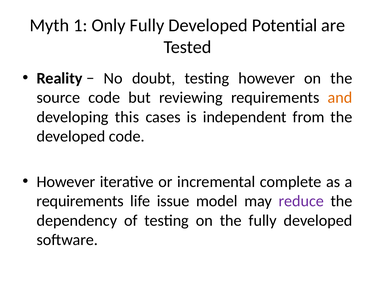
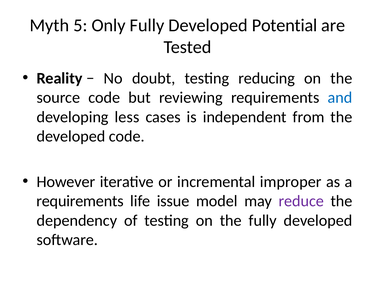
1: 1 -> 5
testing however: however -> reducing
and colour: orange -> blue
this: this -> less
complete: complete -> improper
